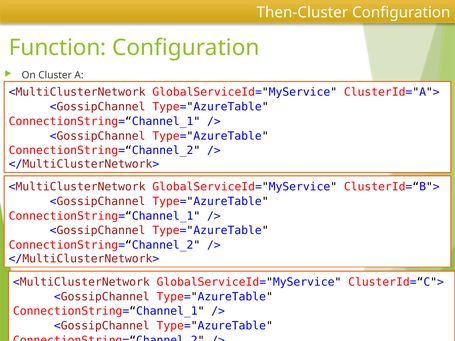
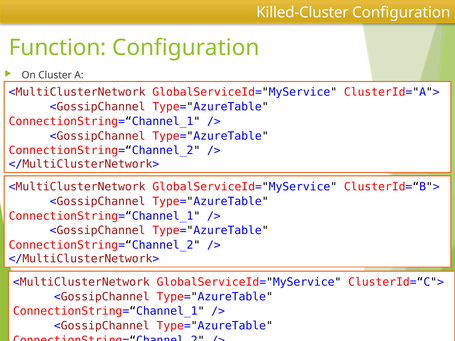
Then-Cluster: Then-Cluster -> Killed-Cluster
